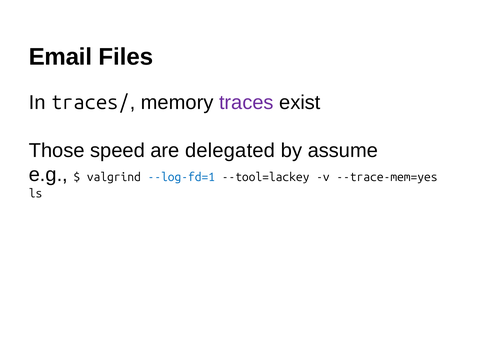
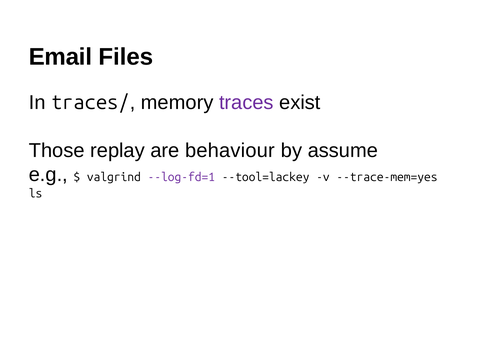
speed: speed -> replay
delegated: delegated -> behaviour
--log-fd=1 colour: blue -> purple
